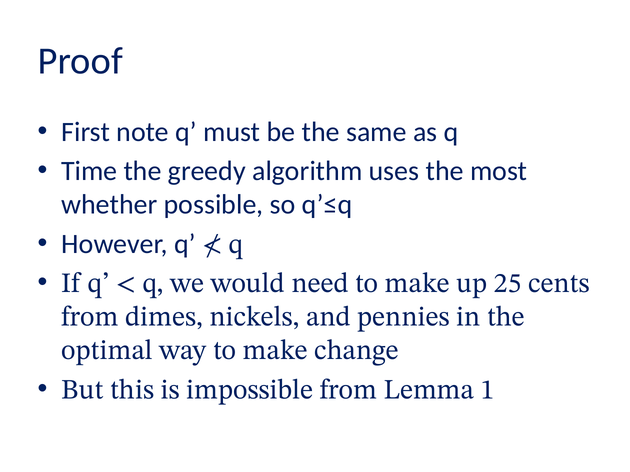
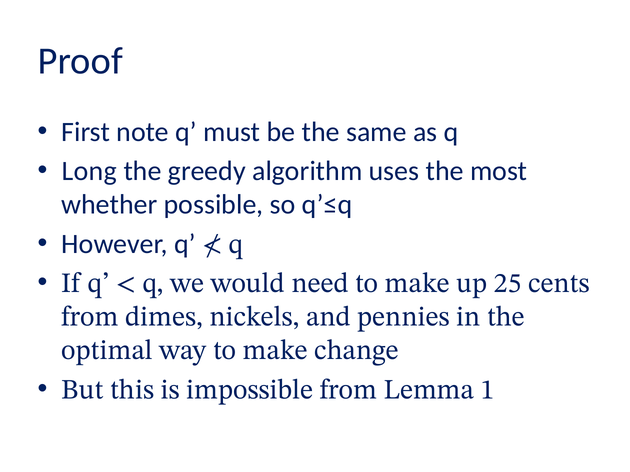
Time: Time -> Long
